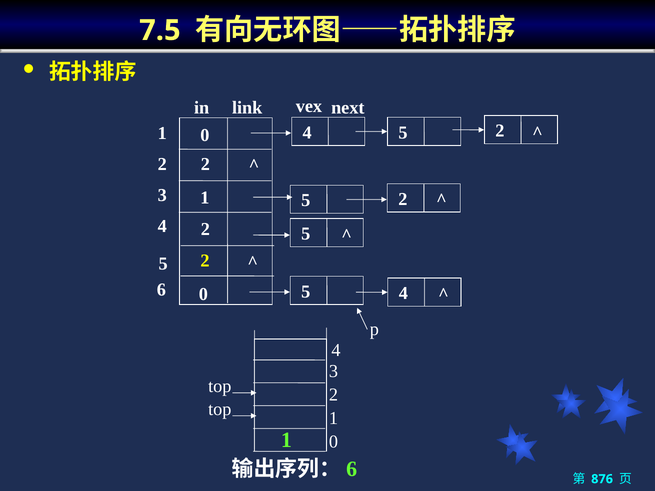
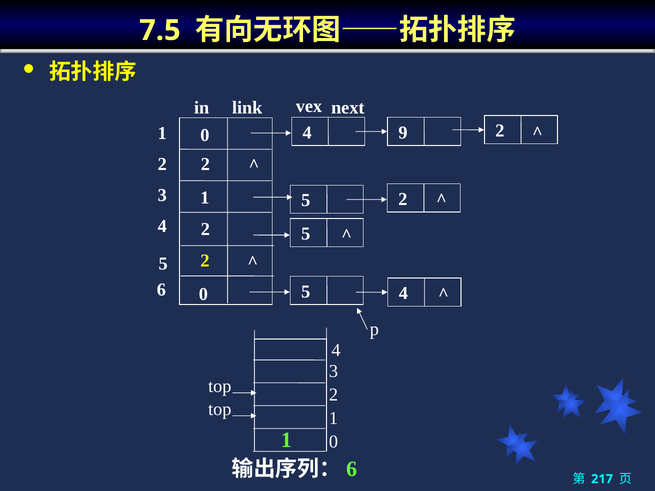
5 at (403, 133): 5 -> 9
876: 876 -> 217
